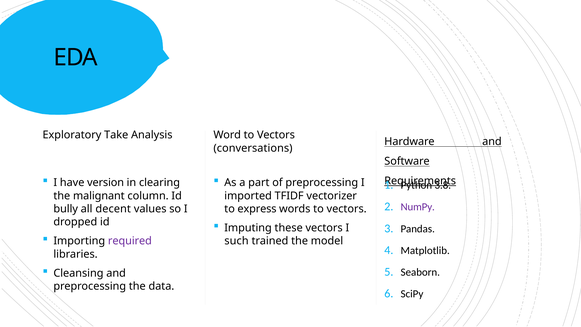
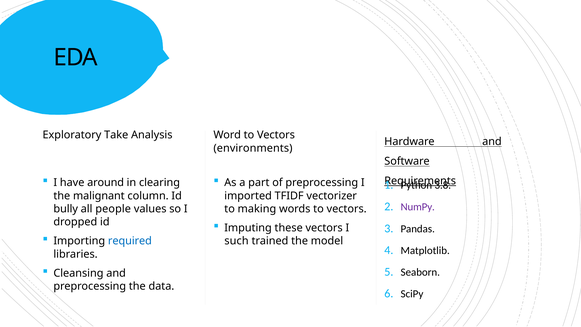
conversations: conversations -> environments
version: version -> around
decent: decent -> people
express: express -> making
required colour: purple -> blue
